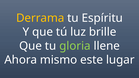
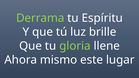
Derrama colour: yellow -> light green
